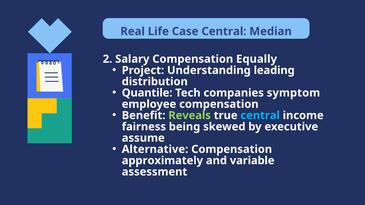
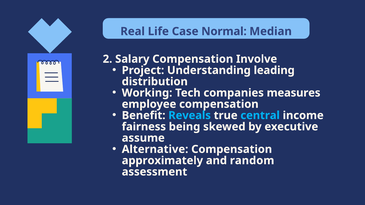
Case Central: Central -> Normal
Equally: Equally -> Involve
Quantile: Quantile -> Working
symptom: symptom -> measures
Reveals colour: light green -> light blue
variable: variable -> random
